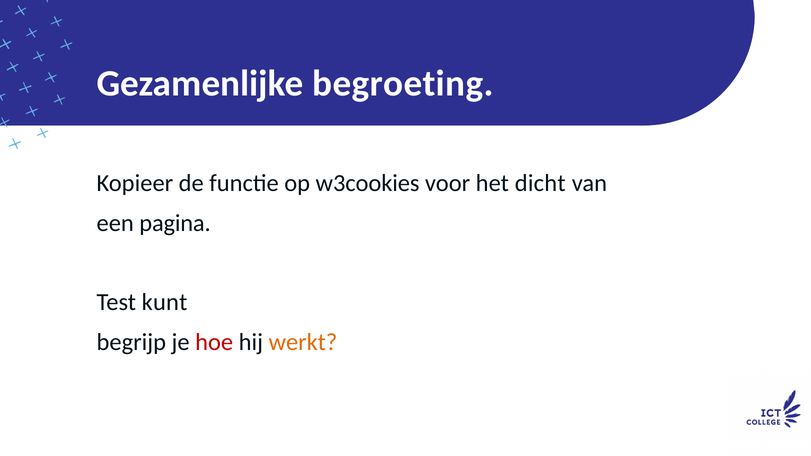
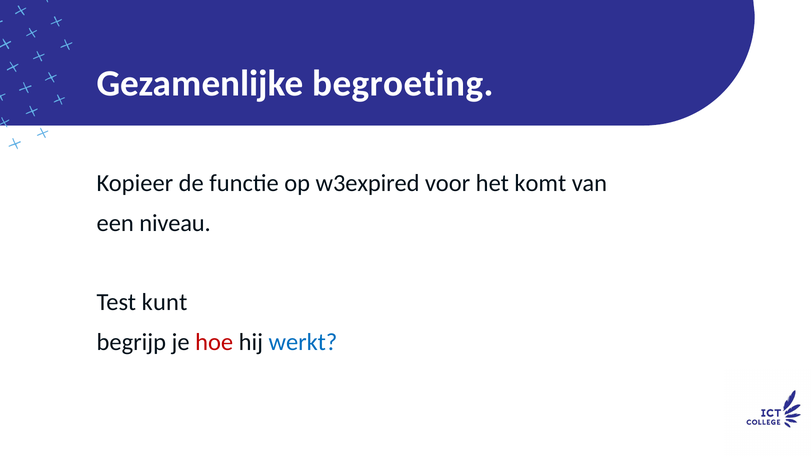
w3cookies: w3cookies -> w3expired
dicht: dicht -> komt
pagina: pagina -> niveau
werkt colour: orange -> blue
